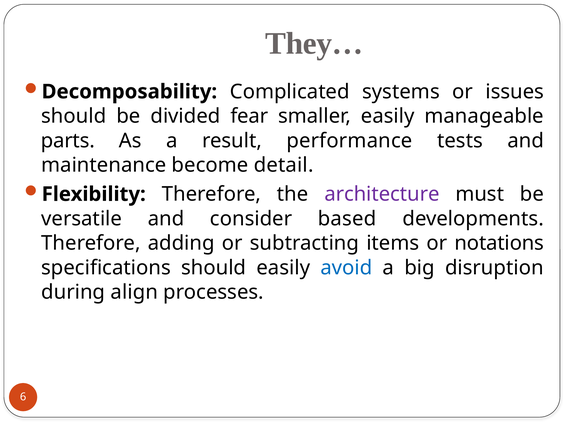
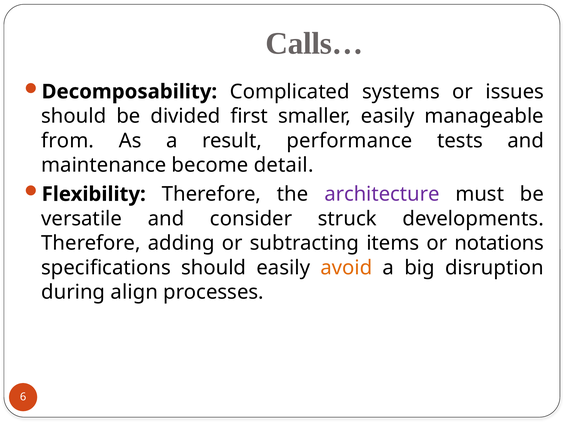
They…: They… -> Calls…
fear: fear -> first
parts: parts -> from
based: based -> struck
avoid colour: blue -> orange
